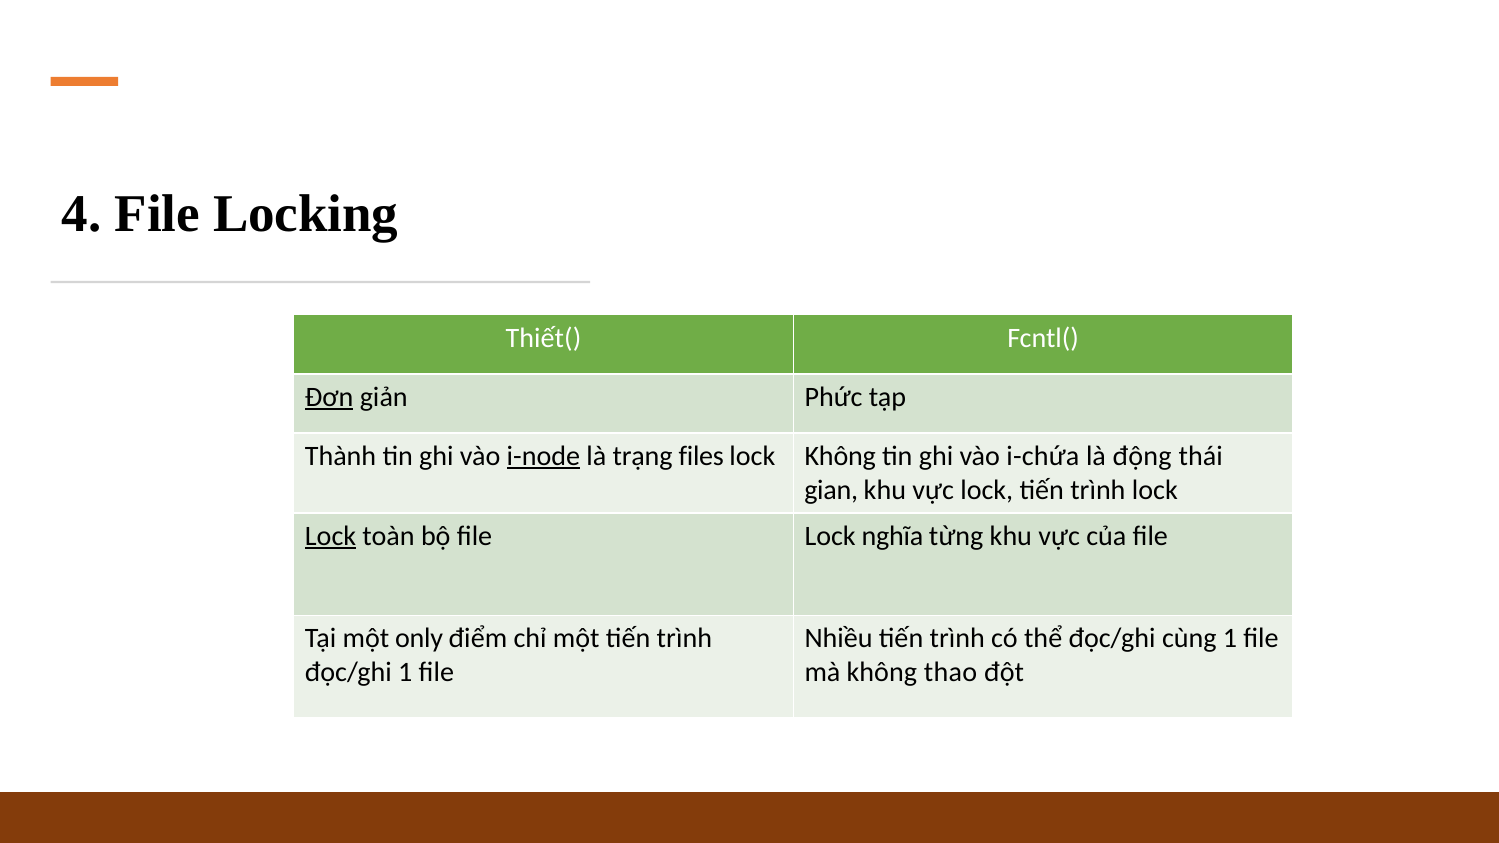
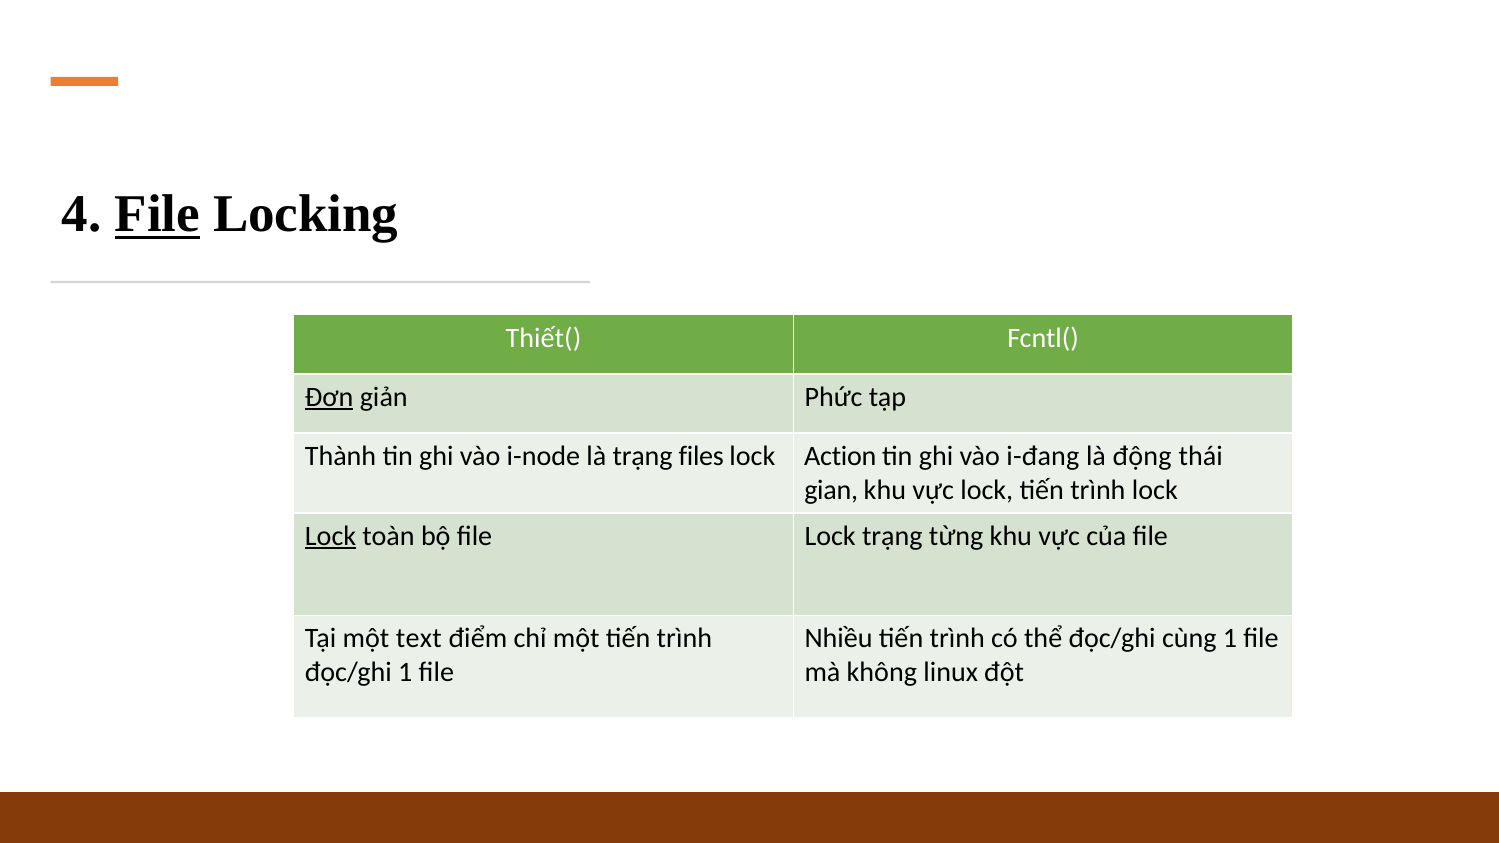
File at (157, 215) underline: none -> present
i-node underline: present -> none
lock Không: Không -> Action
i-chứa: i-chứa -> i-đang
Lock nghĩa: nghĩa -> trạng
only: only -> text
thao: thao -> linux
